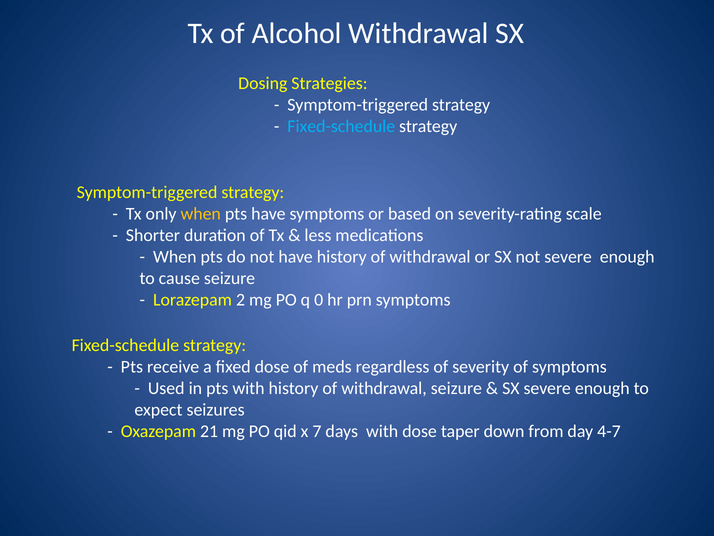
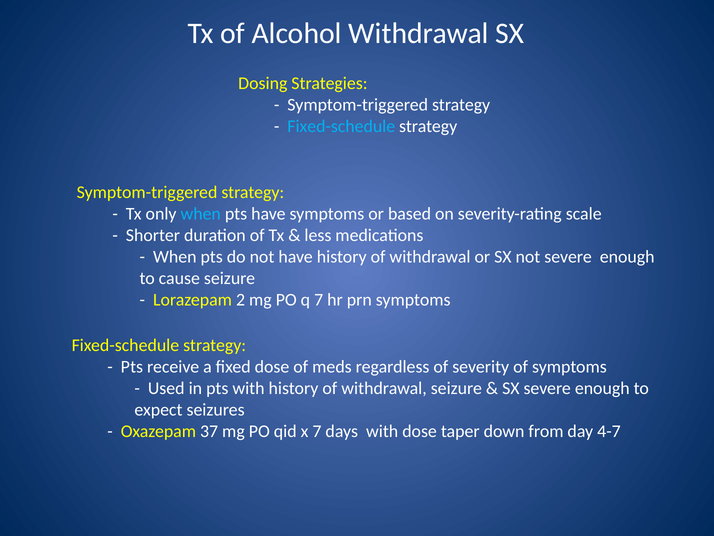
when at (201, 214) colour: yellow -> light blue
q 0: 0 -> 7
21: 21 -> 37
